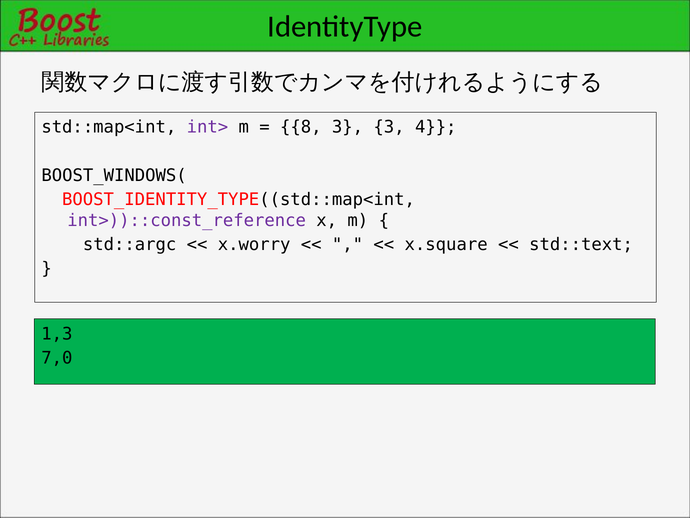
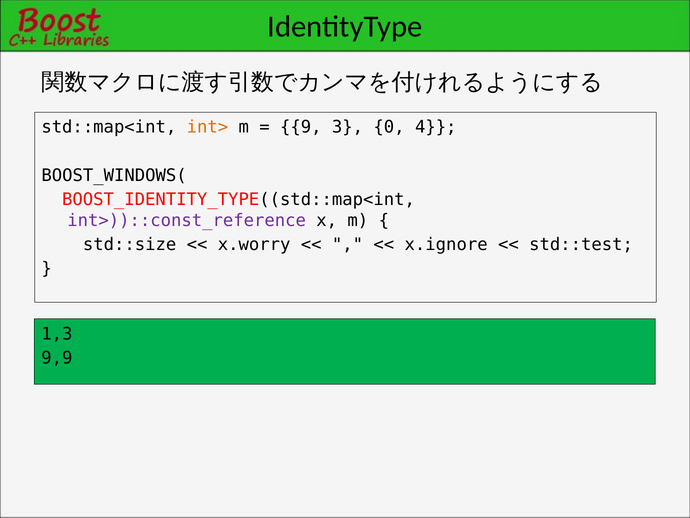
int> colour: purple -> orange
8: 8 -> 9
3 3: 3 -> 0
std::argc: std::argc -> std::size
x.square: x.square -> x.ignore
std::text: std::text -> std::test
7,0: 7,0 -> 9,9
